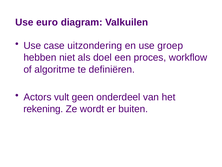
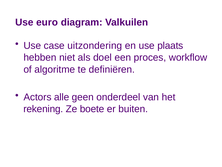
groep: groep -> plaats
vult: vult -> alle
wordt: wordt -> boete
